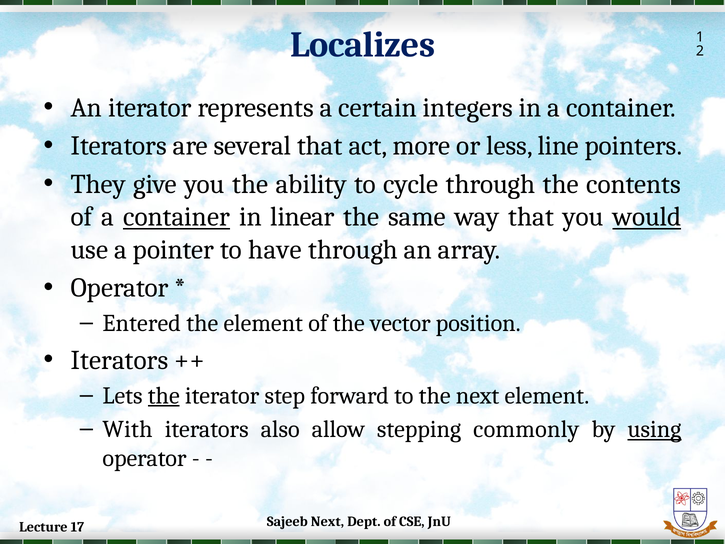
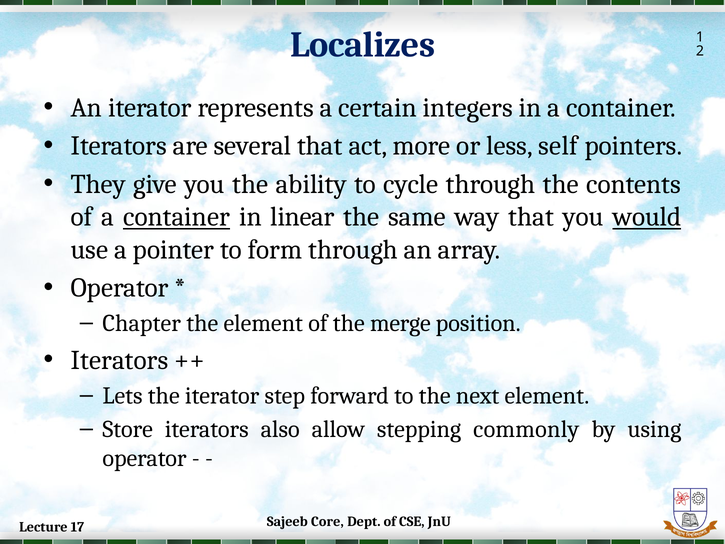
line: line -> self
have: have -> form
Entered: Entered -> Chapter
vector: vector -> merge
the at (164, 395) underline: present -> none
With: With -> Store
using underline: present -> none
Sajeeb Next: Next -> Core
